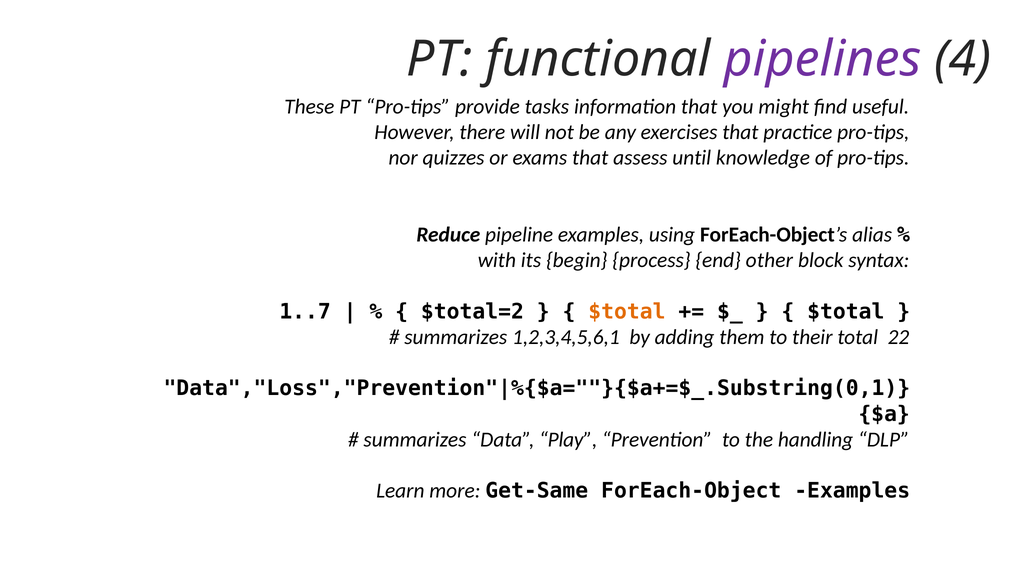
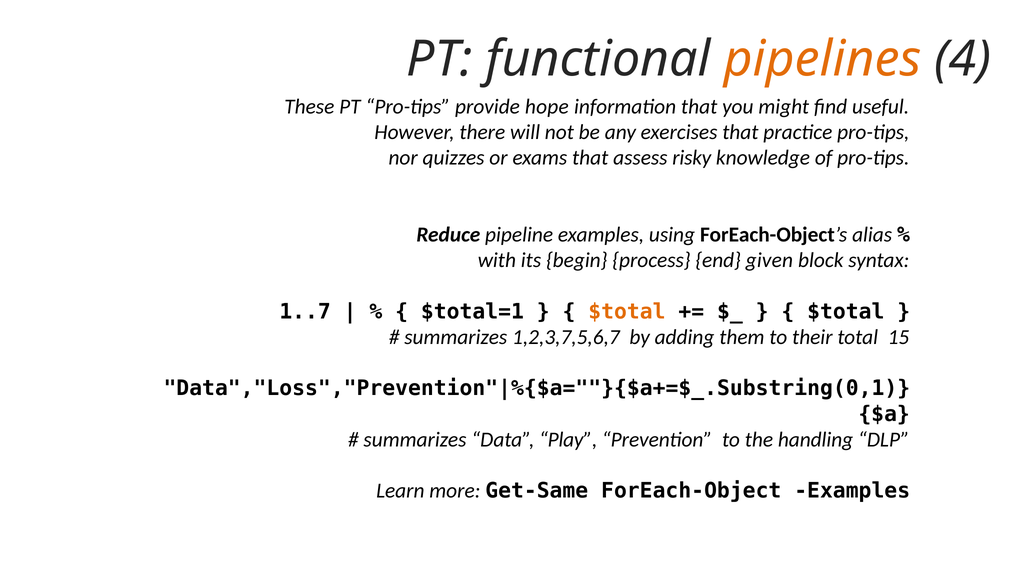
pipelines colour: purple -> orange
tasks: tasks -> hope
until: until -> risky
other: other -> given
$total=2: $total=2 -> $total=1
1,2,3,4,5,6,1: 1,2,3,4,5,6,1 -> 1,2,3,7,5,6,7
22: 22 -> 15
